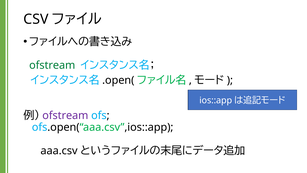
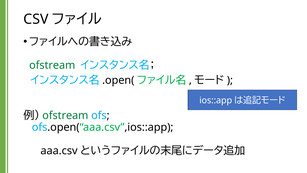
ofstream at (65, 115) colour: purple -> green
